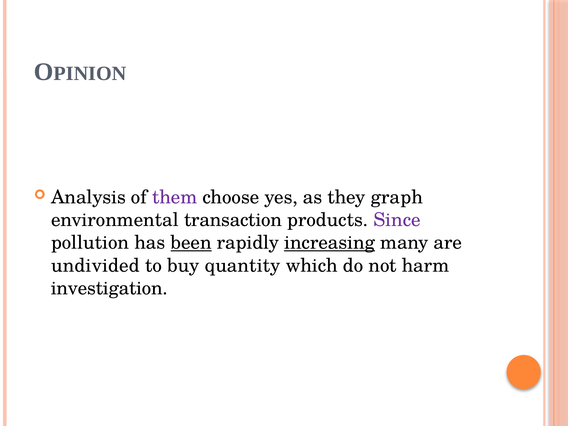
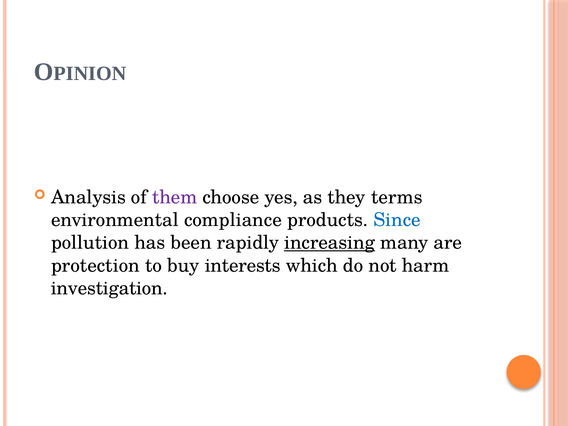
graph: graph -> terms
transaction: transaction -> compliance
Since colour: purple -> blue
been underline: present -> none
undivided: undivided -> protection
quantity: quantity -> interests
